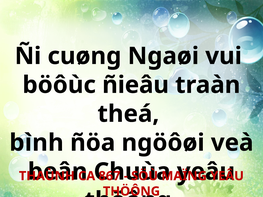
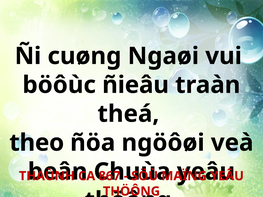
bình: bình -> theo
